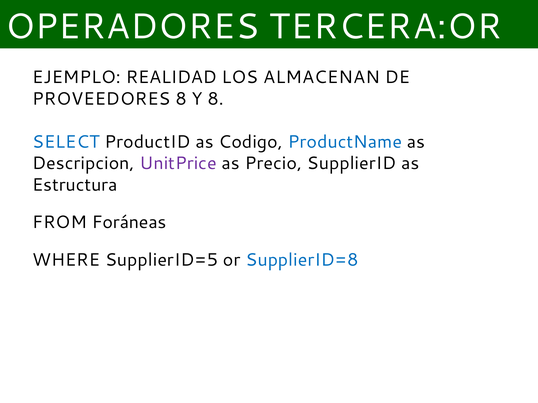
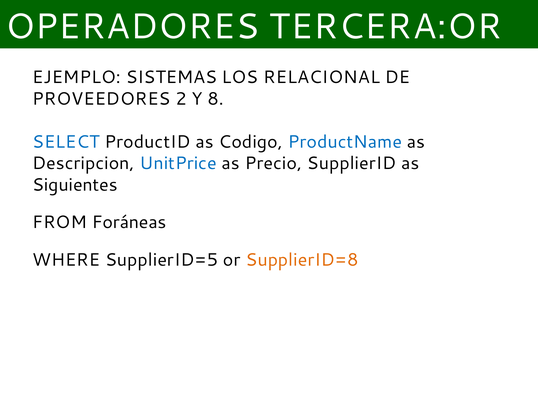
REALIDAD: REALIDAD -> SISTEMAS
ALMACENAN: ALMACENAN -> RELACIONAL
PROVEEDORES 8: 8 -> 2
UnitPrice colour: purple -> blue
Estructura: Estructura -> Siguientes
SupplierID=8 colour: blue -> orange
